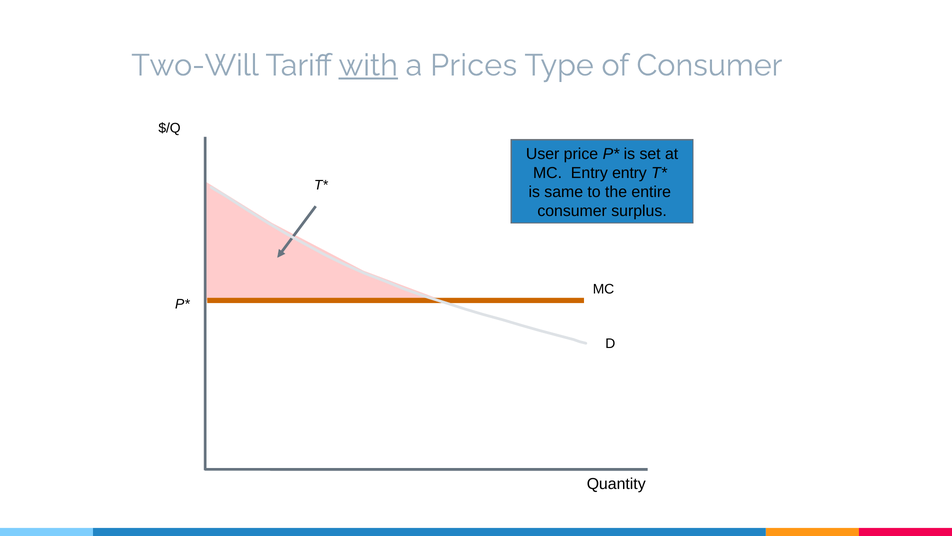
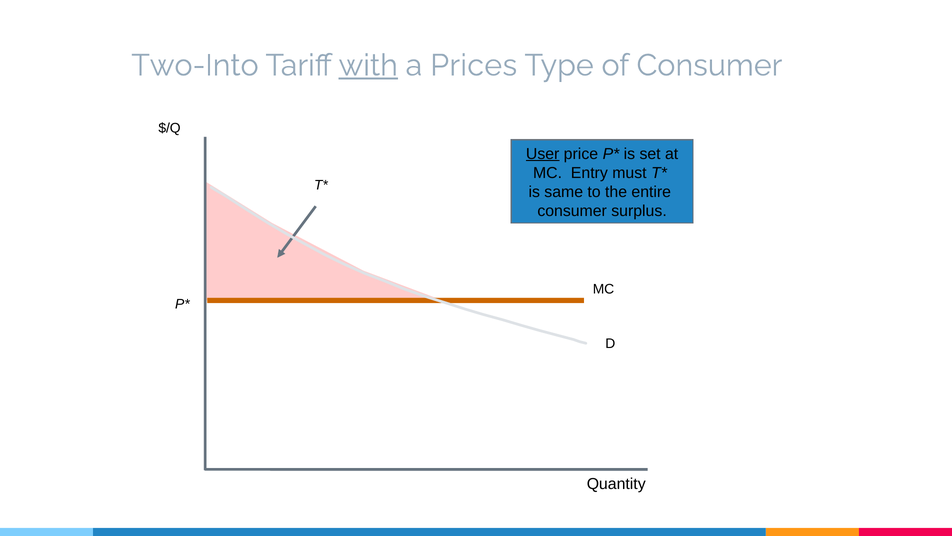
Two-Will: Two-Will -> Two-Into
User underline: none -> present
Entry entry: entry -> must
